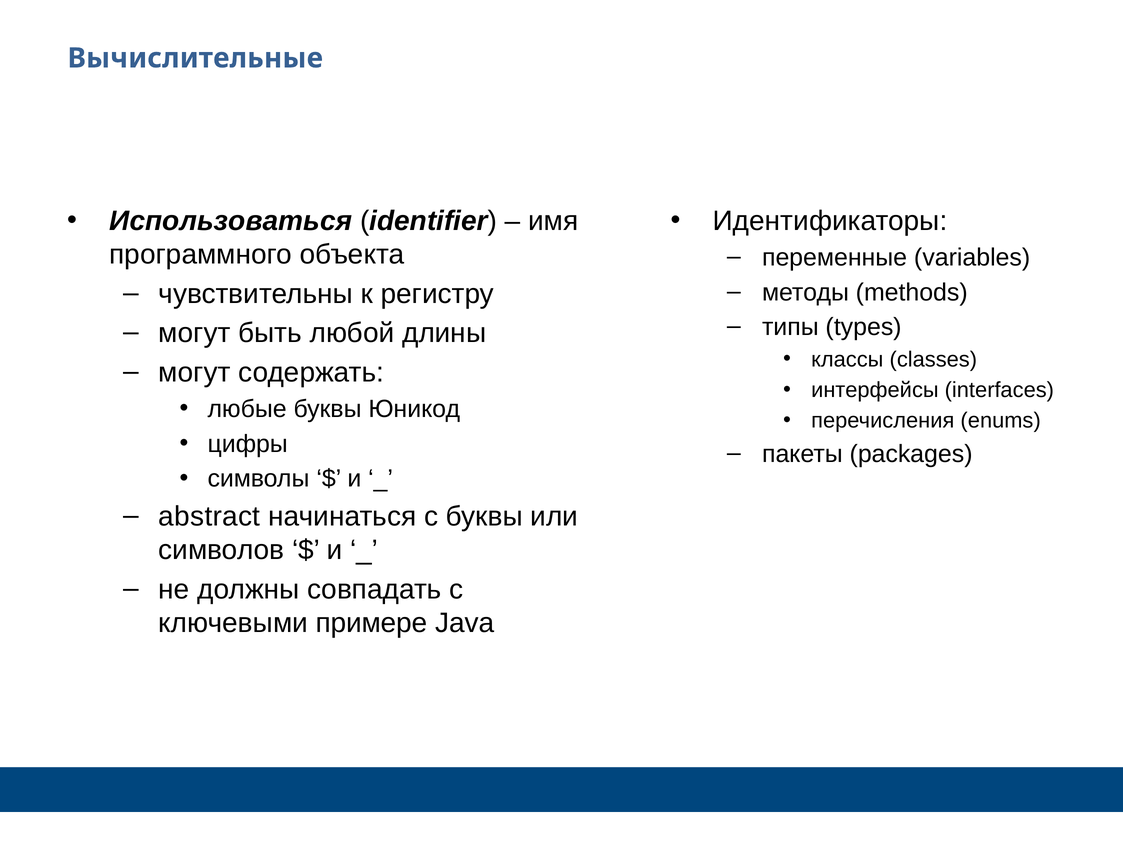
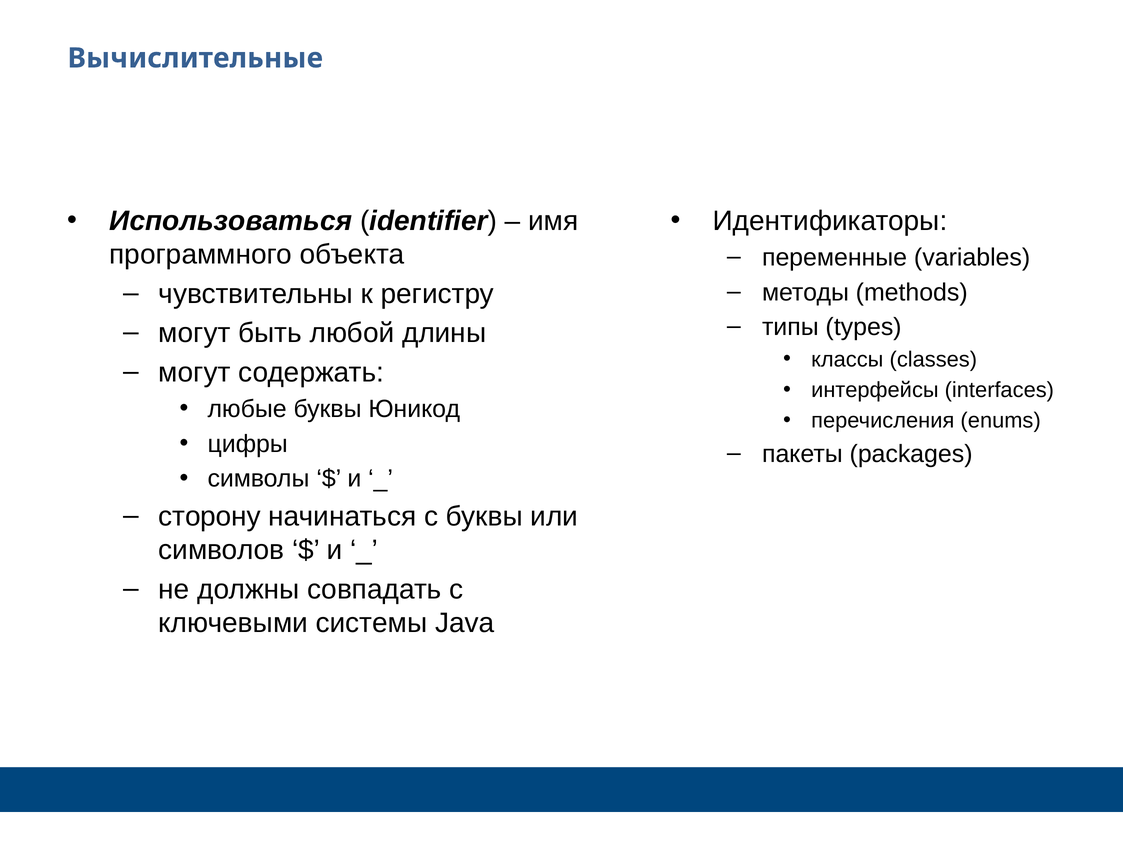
abstract: abstract -> сторону
примере: примере -> системы
